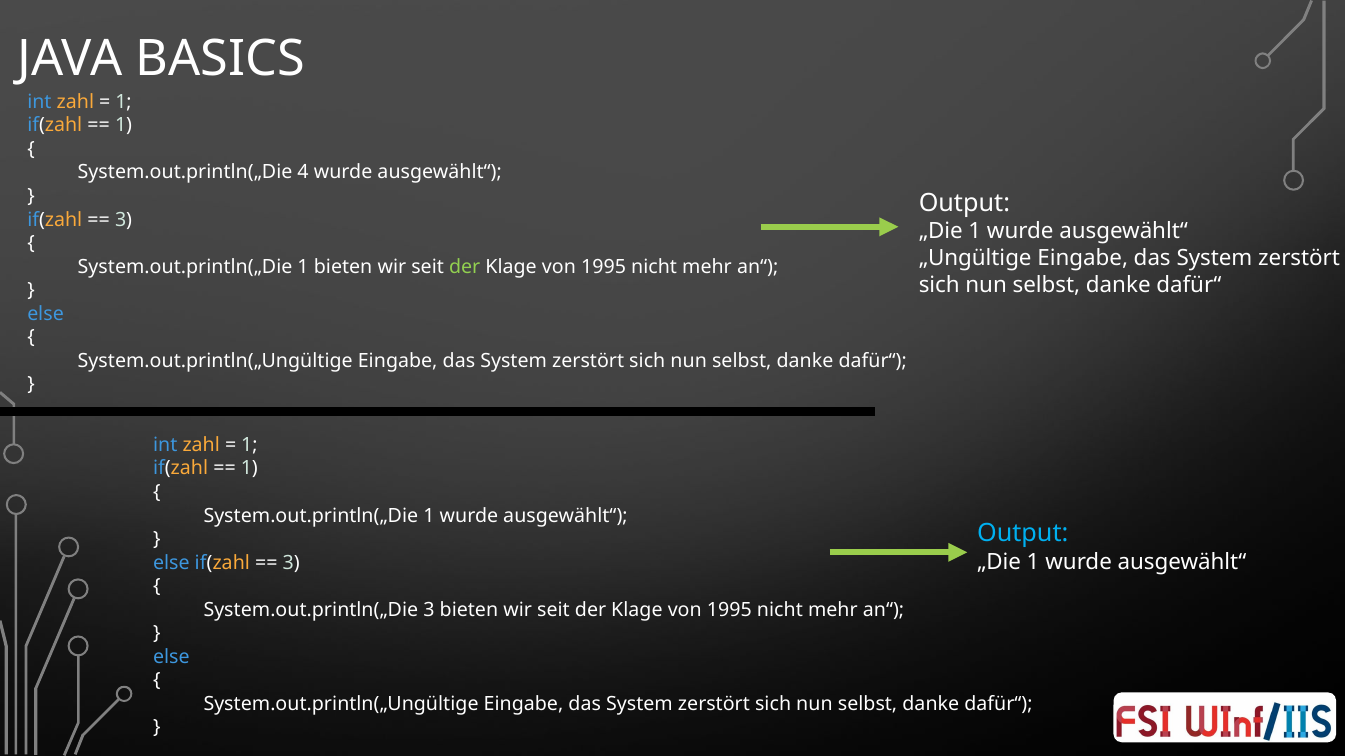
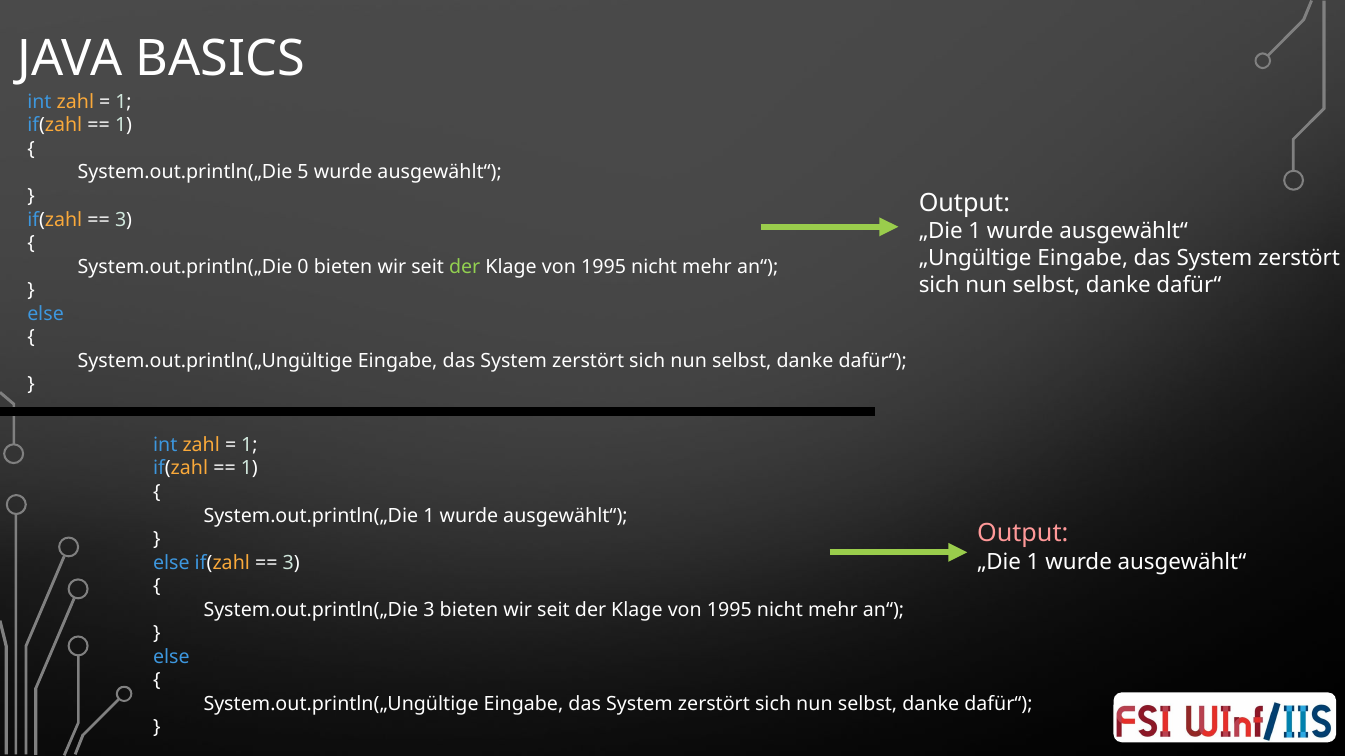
4: 4 -> 5
1 at (303, 267): 1 -> 0
Output at (1023, 534) colour: light blue -> pink
